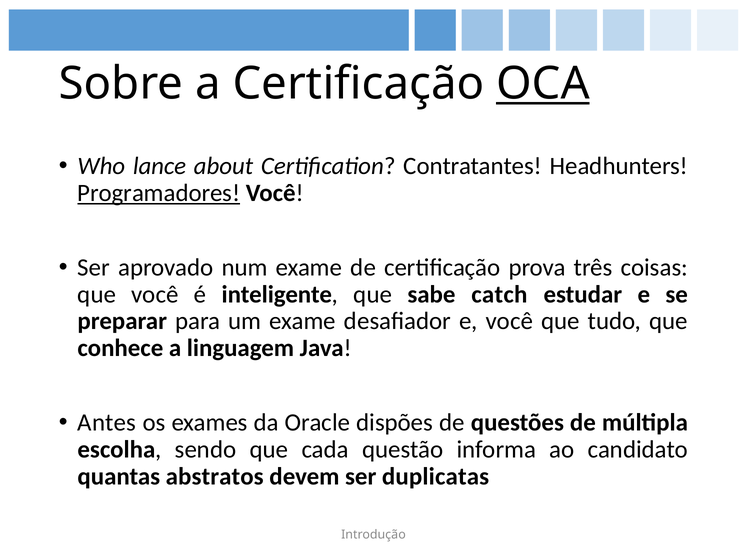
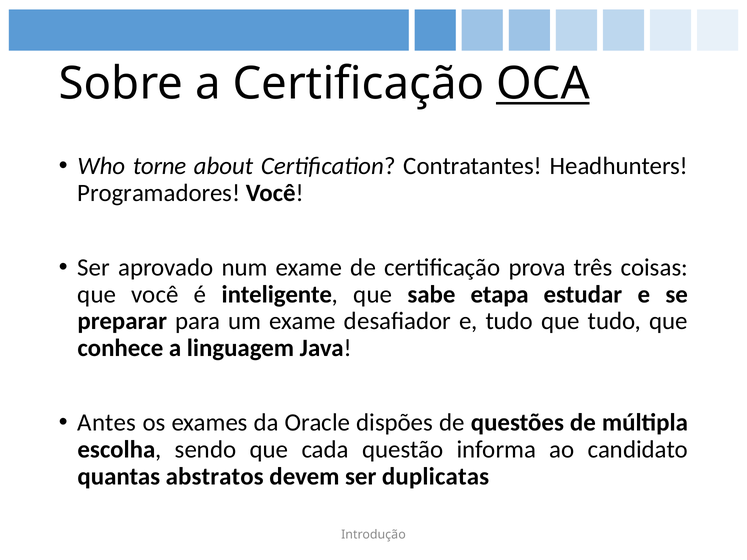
lance: lance -> torne
Programadores underline: present -> none
catch: catch -> etapa
e você: você -> tudo
